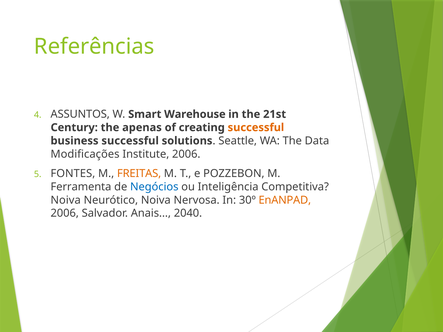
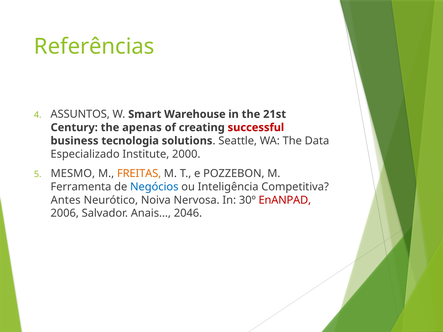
successful at (256, 128) colour: orange -> red
business successful: successful -> tecnologia
Modificações: Modificações -> Especializado
Institute 2006: 2006 -> 2000
FONTES: FONTES -> MESMO
Noiva at (66, 200): Noiva -> Antes
EnANPAD colour: orange -> red
2040: 2040 -> 2046
